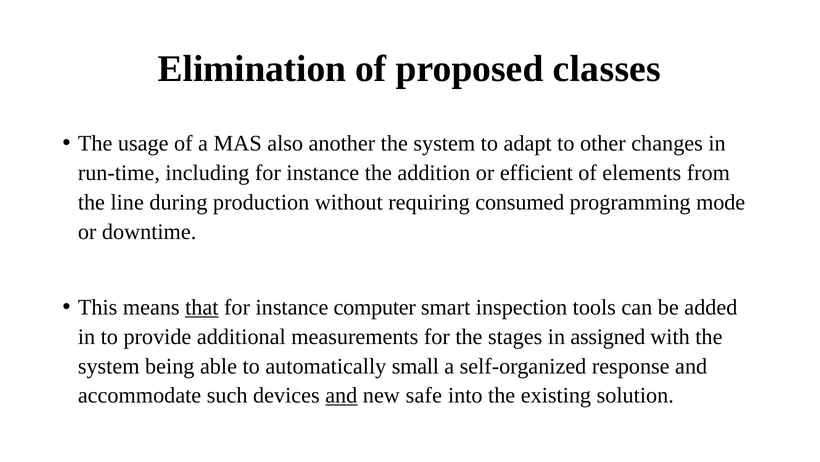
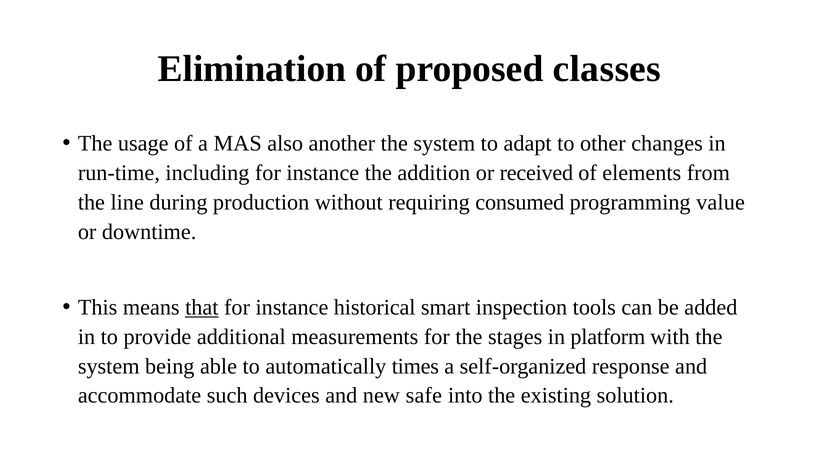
efficient: efficient -> received
mode: mode -> value
computer: computer -> historical
assigned: assigned -> platform
small: small -> times
and at (341, 395) underline: present -> none
